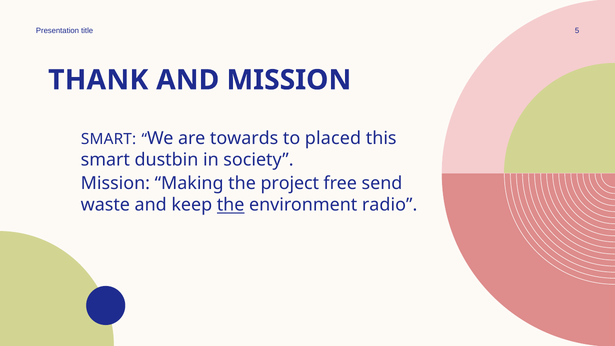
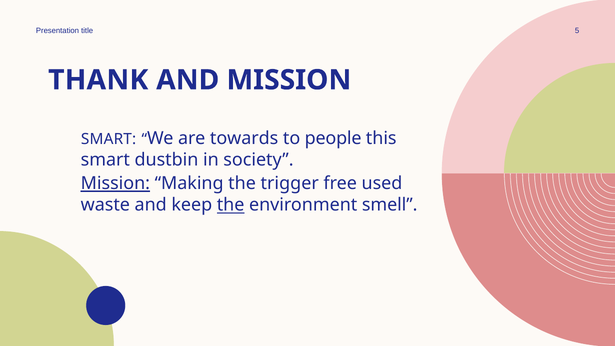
placed: placed -> people
Mission at (115, 183) underline: none -> present
project: project -> trigger
send: send -> used
radio: radio -> smell
